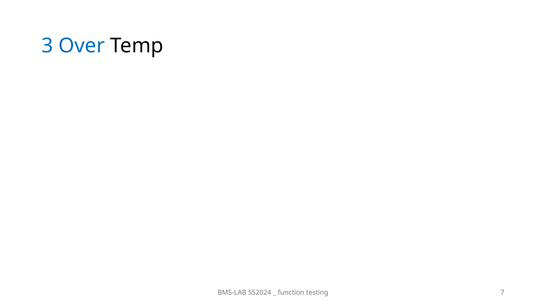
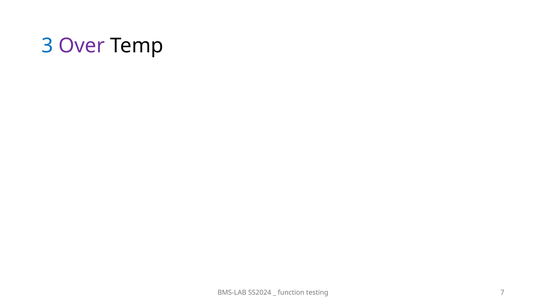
Over colour: blue -> purple
